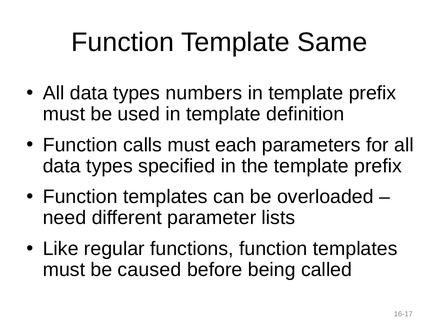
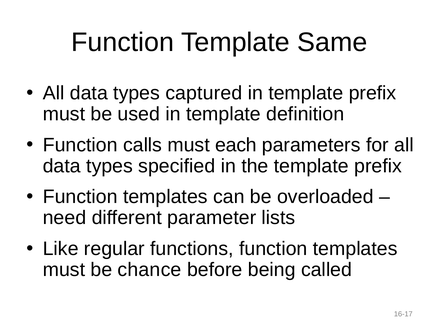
numbers: numbers -> captured
caused: caused -> chance
